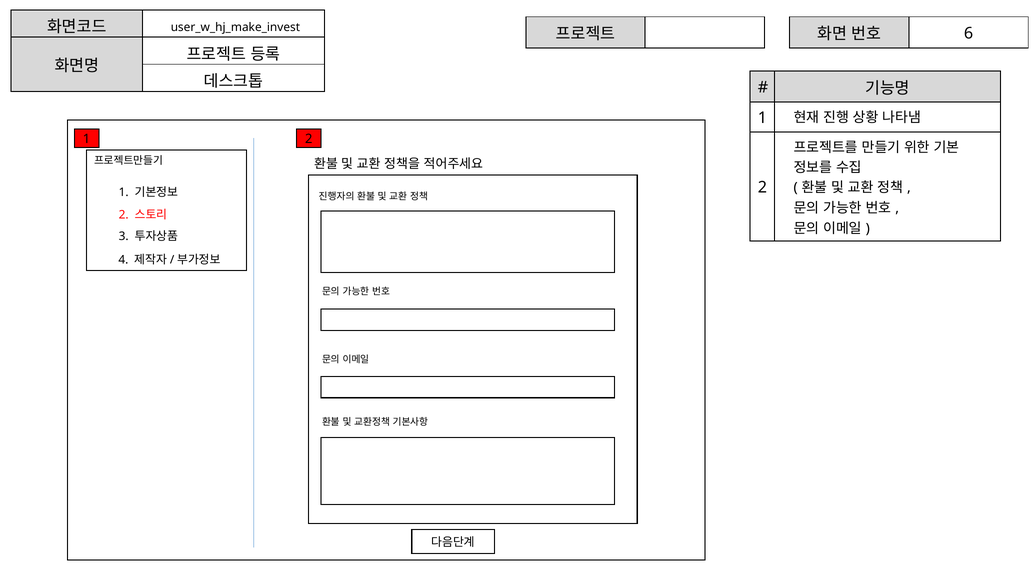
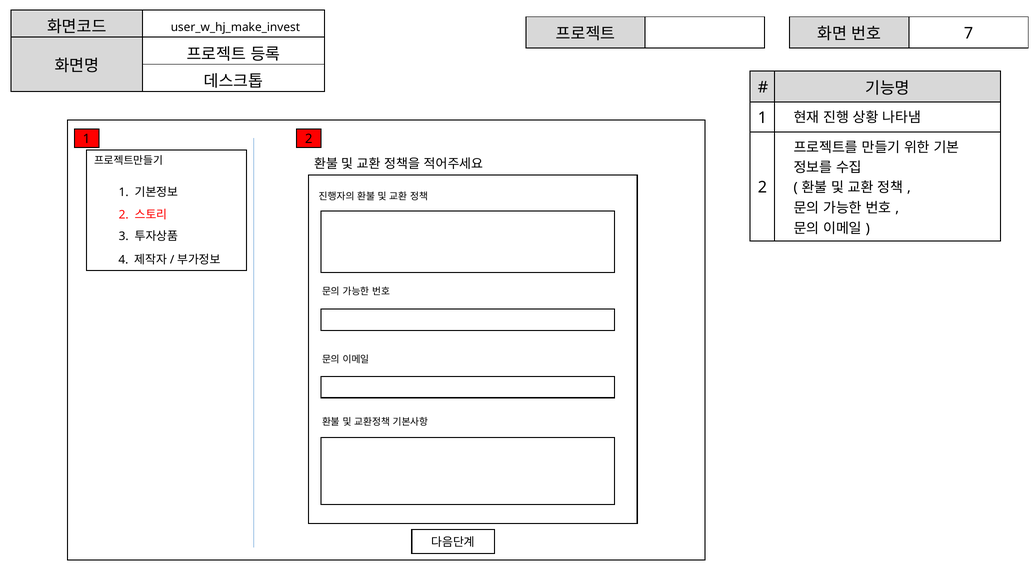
6: 6 -> 7
